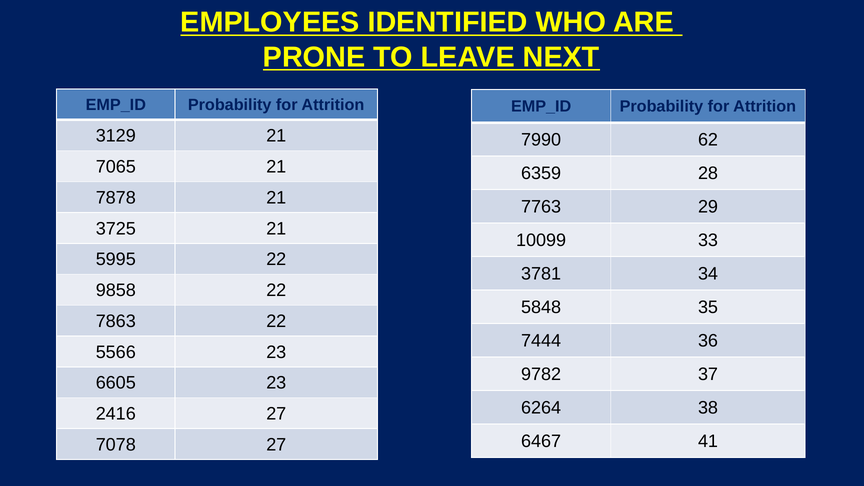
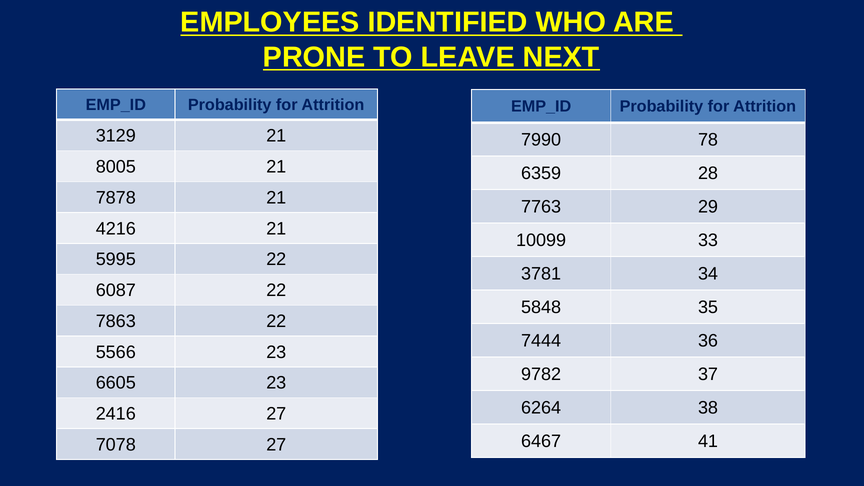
62: 62 -> 78
7065: 7065 -> 8005
3725: 3725 -> 4216
9858: 9858 -> 6087
